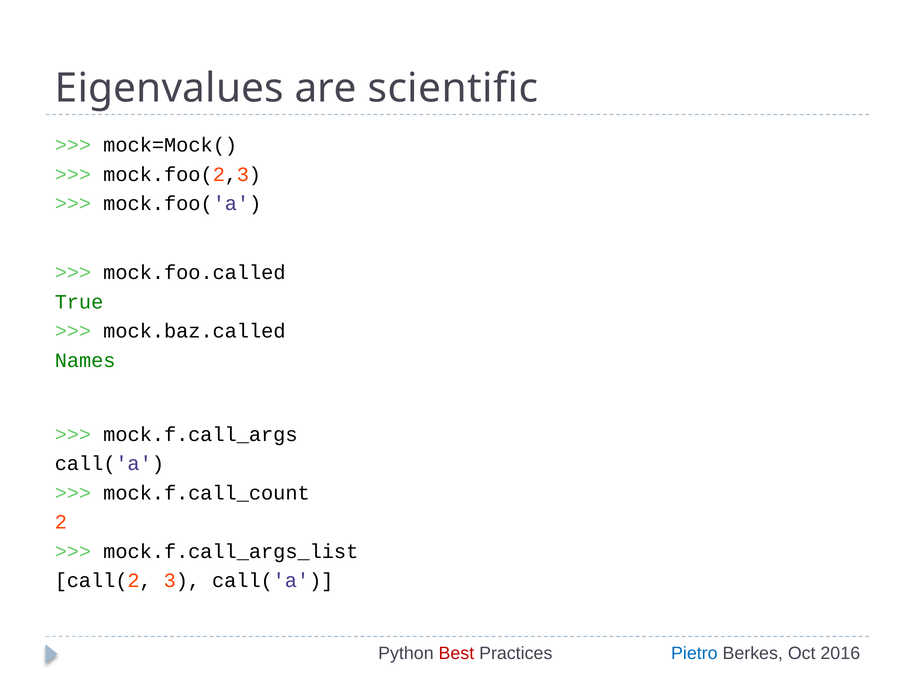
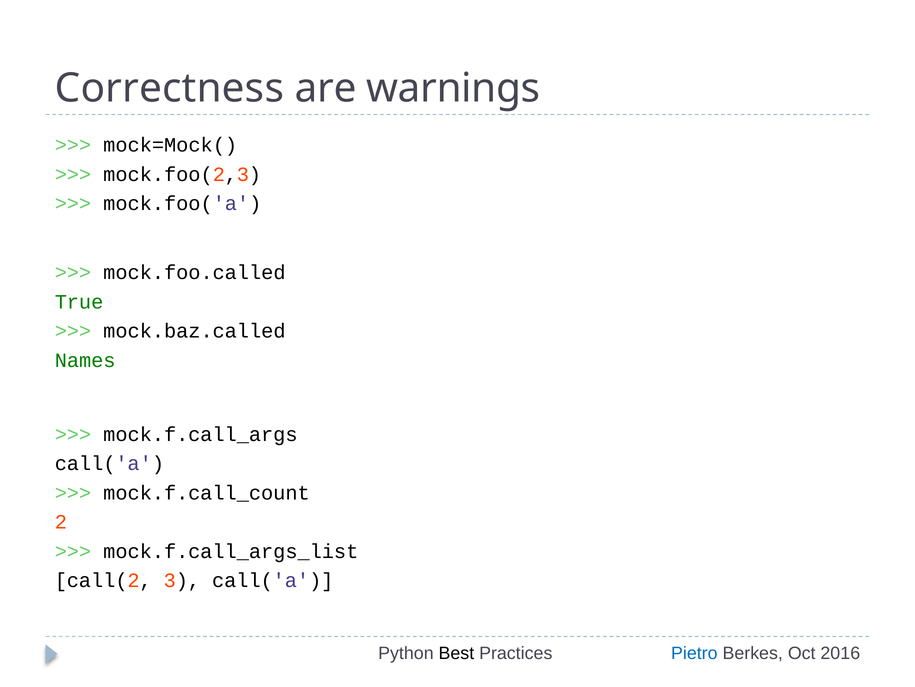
Eigenvalues: Eigenvalues -> Correctness
scientific: scientific -> warnings
Best colour: red -> black
